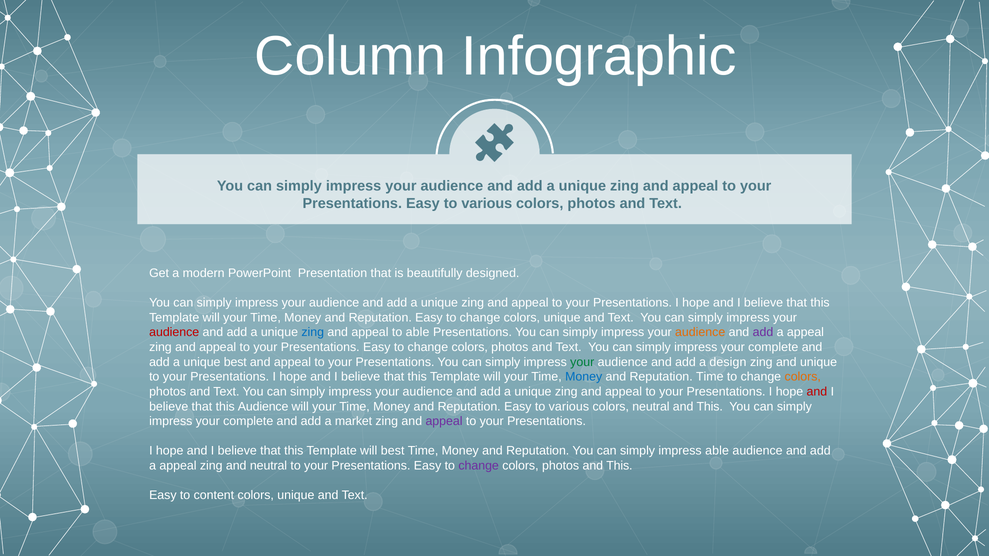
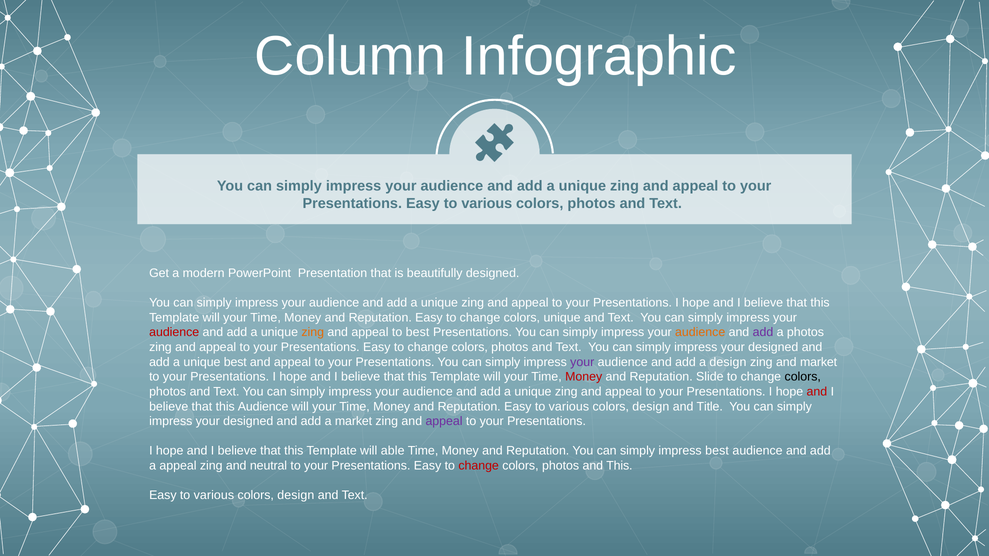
zing at (313, 332) colour: blue -> orange
to able: able -> best
appeal at (805, 332): appeal -> photos
complete at (773, 347): complete -> designed
your at (582, 362) colour: green -> purple
and unique: unique -> market
Money at (584, 377) colour: blue -> red
Reputation Time: Time -> Slide
colors at (803, 377) colour: orange -> black
neutral at (651, 407): neutral -> design
This at (710, 407): This -> Title
complete at (248, 421): complete -> designed
will best: best -> able
impress able: able -> best
change at (479, 466) colour: purple -> red
content at (214, 496): content -> various
unique at (296, 496): unique -> design
